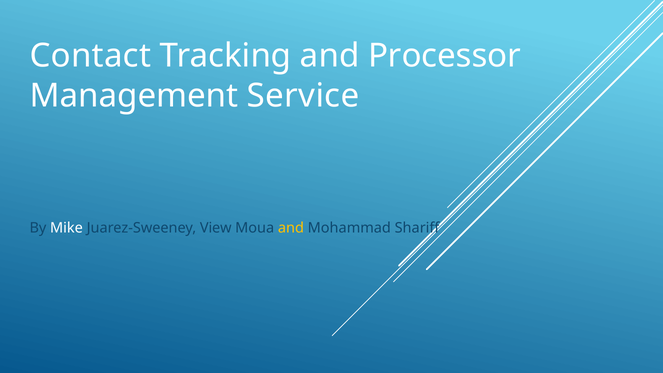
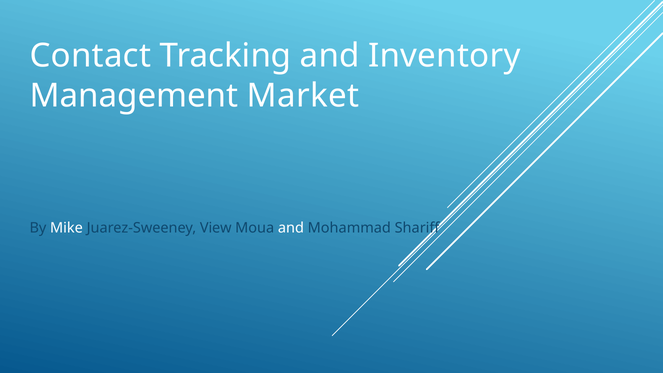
Processor: Processor -> Inventory
Service: Service -> Market
and at (291, 228) colour: yellow -> white
